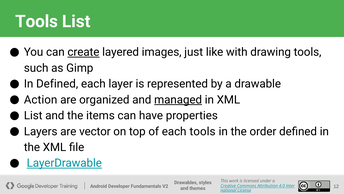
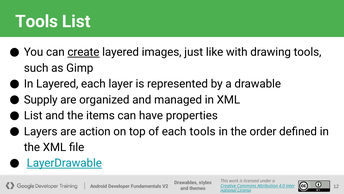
In Defined: Defined -> Layered
Action: Action -> Supply
managed underline: present -> none
vector: vector -> action
